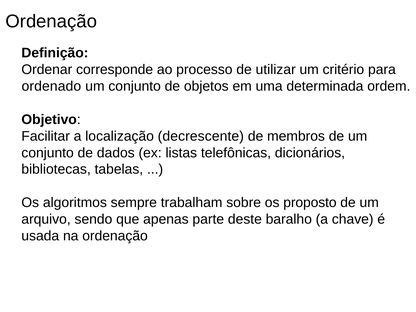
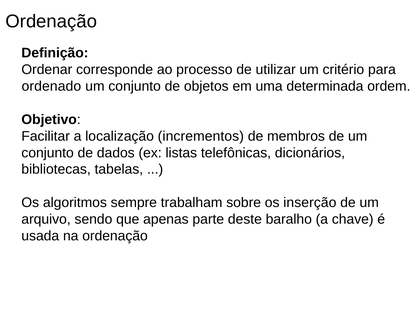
decrescente: decrescente -> incrementos
proposto: proposto -> inserção
